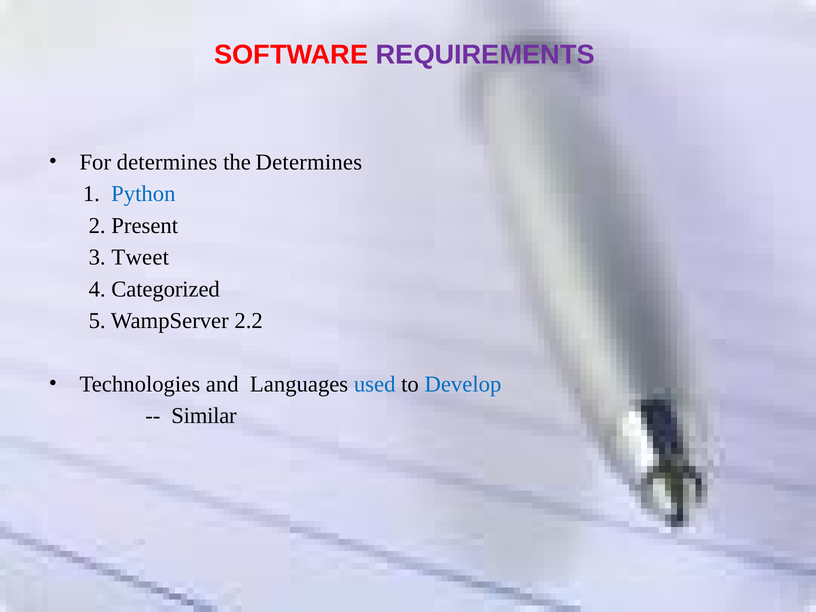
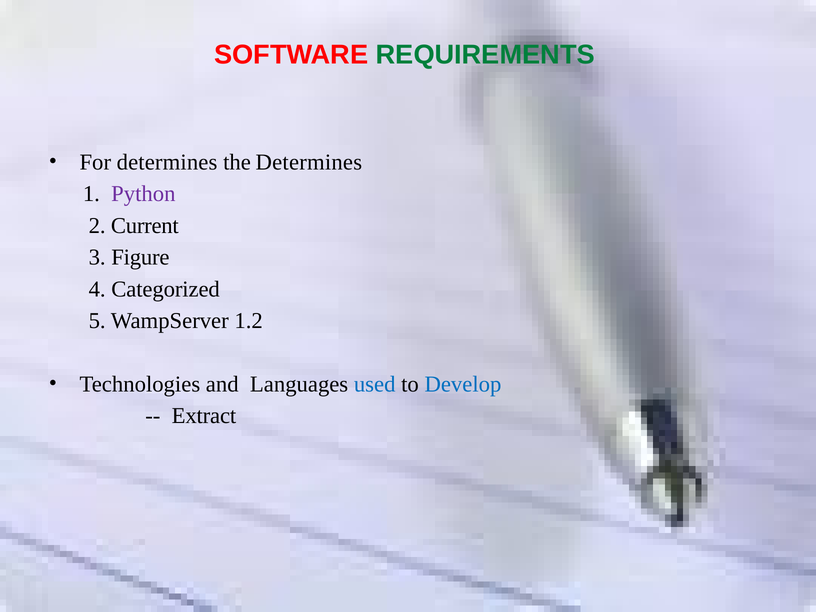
REQUIREMENTS colour: purple -> green
Python colour: blue -> purple
Present: Present -> Current
Tweet: Tweet -> Figure
2.2: 2.2 -> 1.2
Similar: Similar -> Extract
